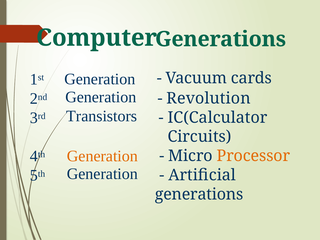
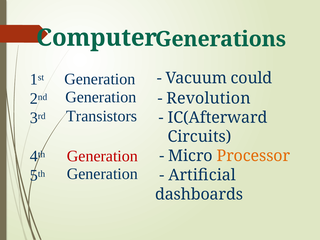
cards: cards -> could
IC(Calculator: IC(Calculator -> IC(Afterward
Generation at (102, 156) colour: orange -> red
generations at (199, 194): generations -> dashboards
